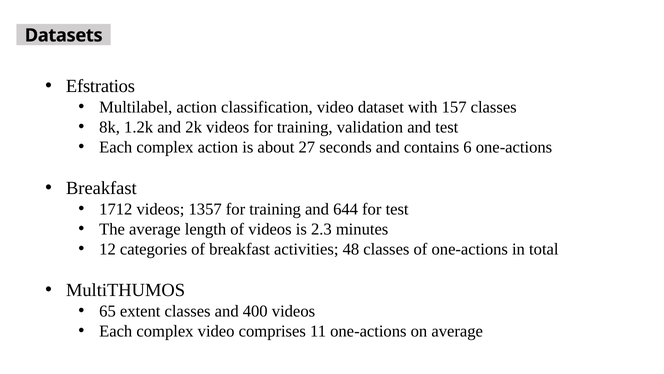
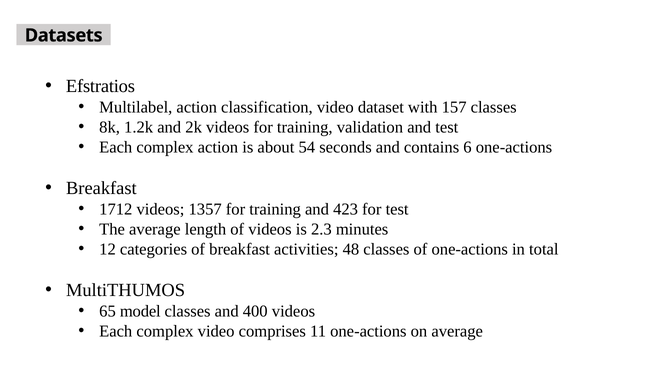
27: 27 -> 54
644: 644 -> 423
extent: extent -> model
